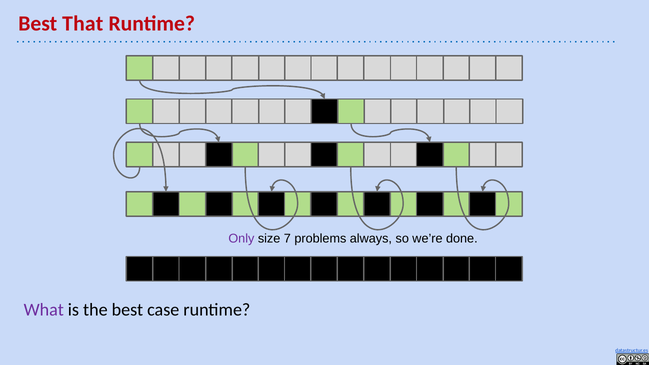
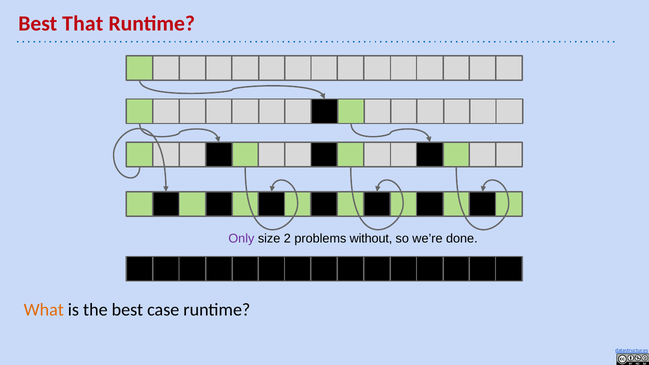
7: 7 -> 2
always: always -> without
What colour: purple -> orange
